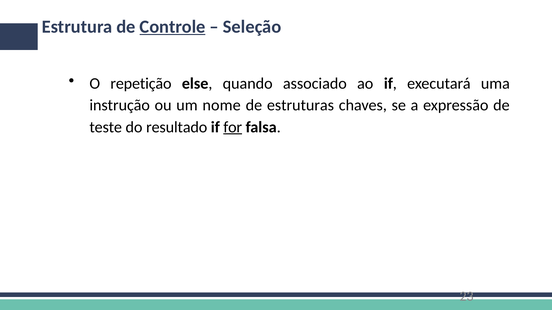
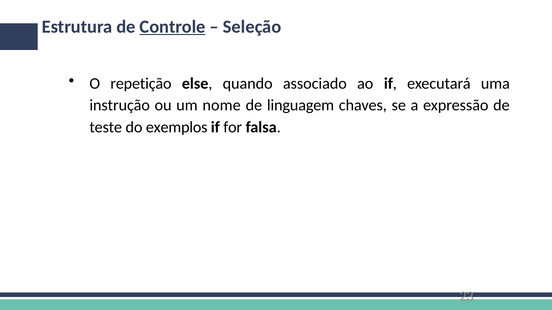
estruturas: estruturas -> linguagem
resultado: resultado -> exemplos
for underline: present -> none
